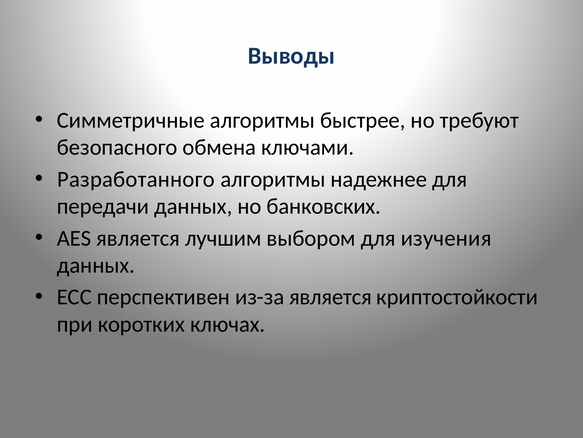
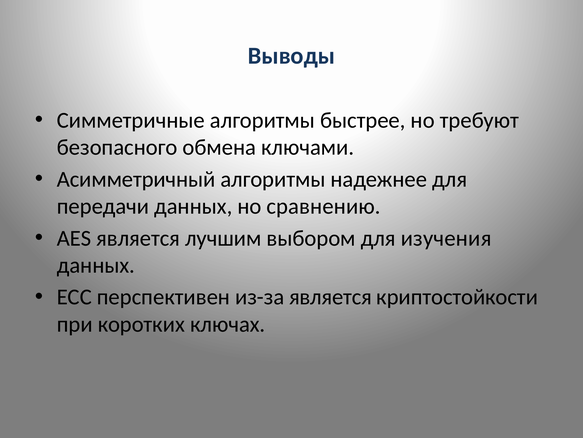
Разработанного: Разработанного -> Асимметричный
банковских: банковских -> сравнению
